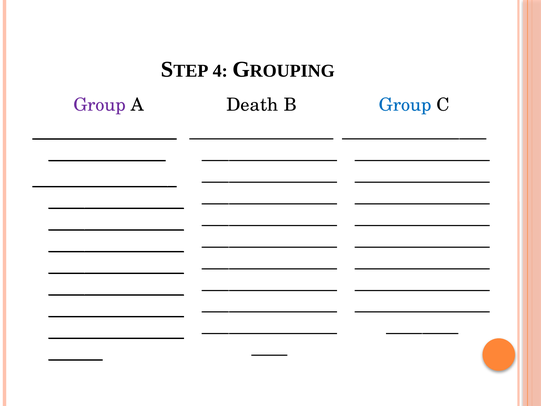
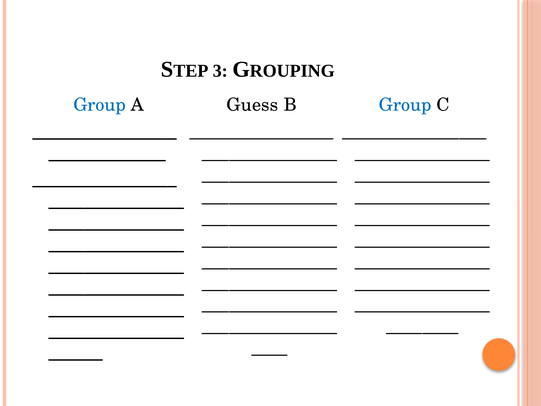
4: 4 -> 3
Group at (100, 105) colour: purple -> blue
Death: Death -> Guess
